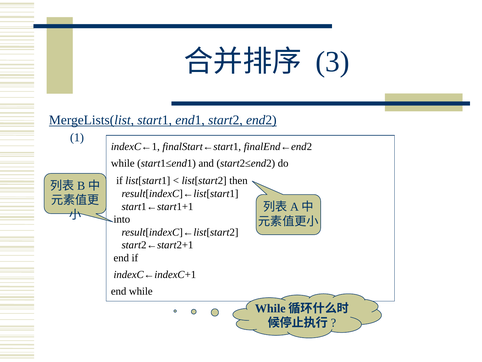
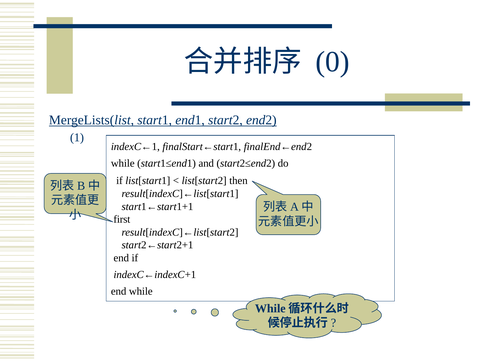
3: 3 -> 0
into: into -> first
